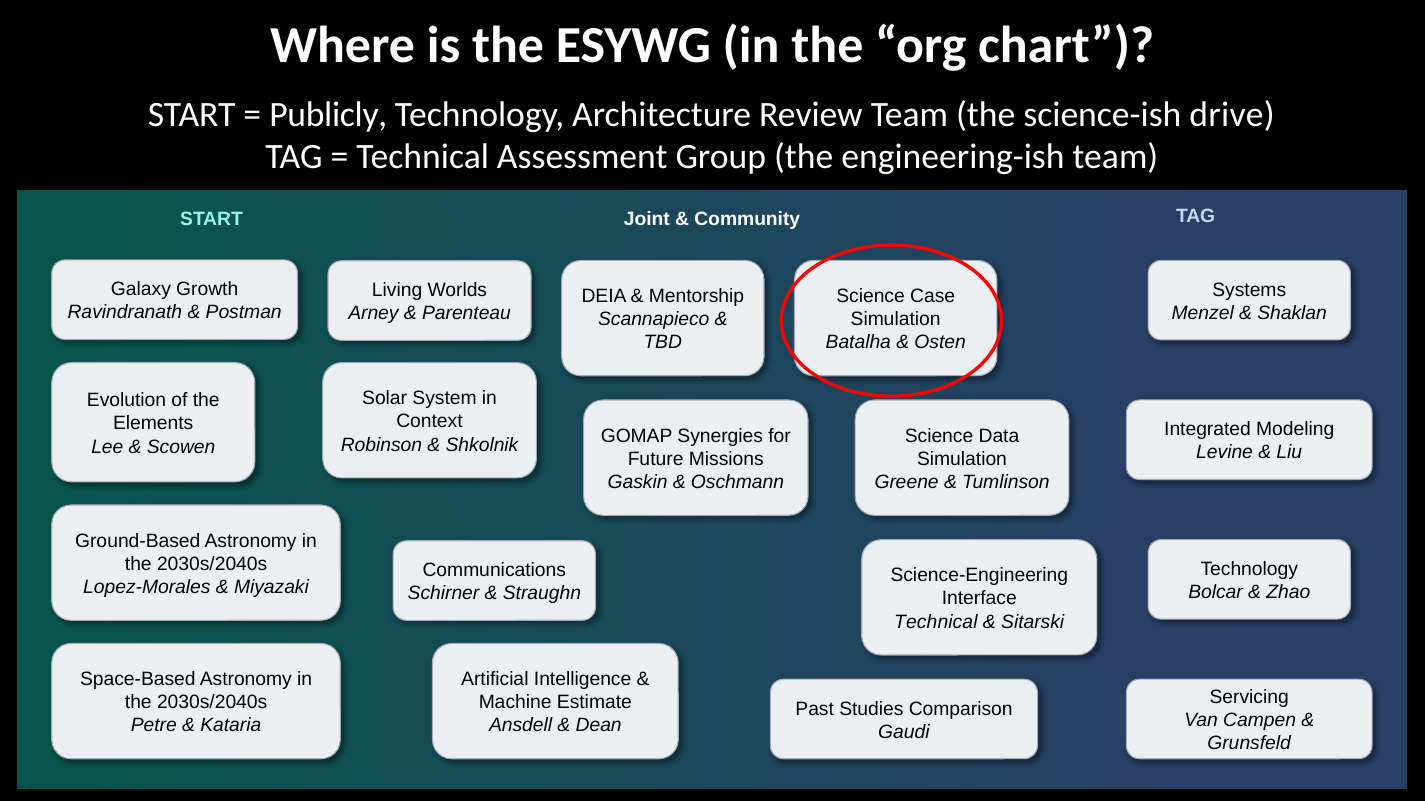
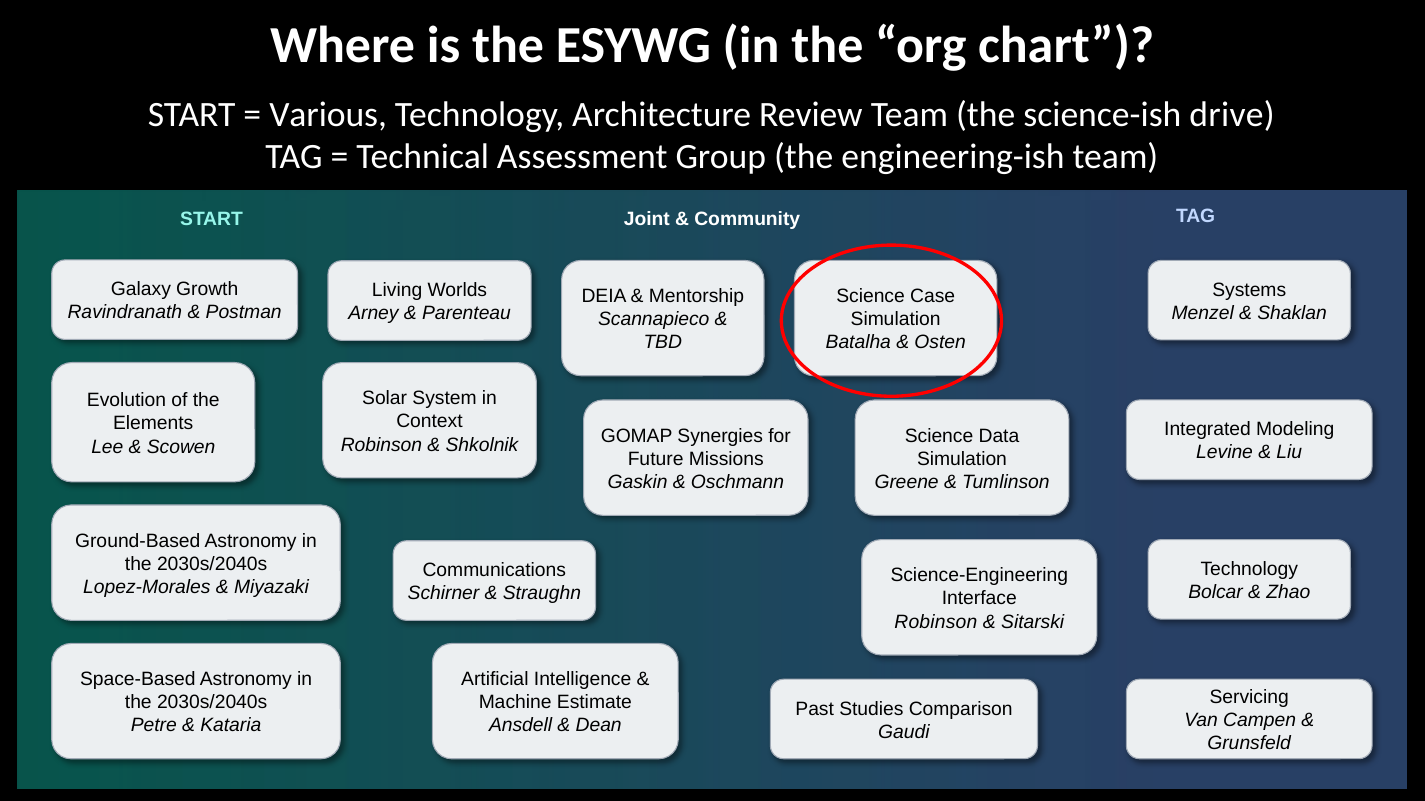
Publicly: Publicly -> Various
Technical at (936, 622): Technical -> Robinson
